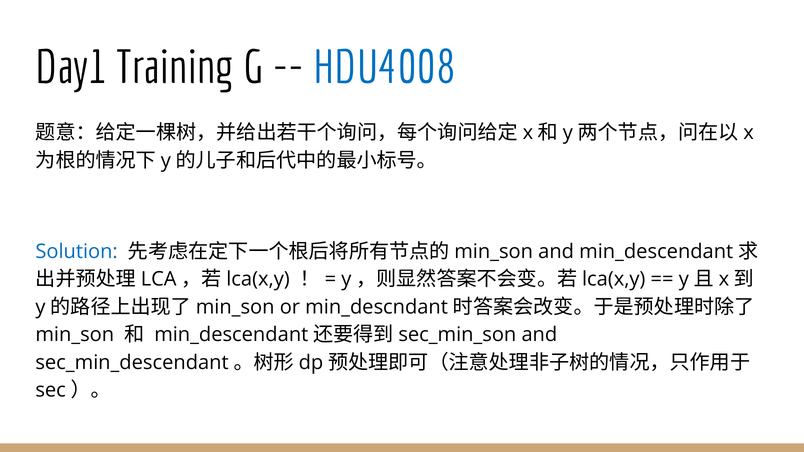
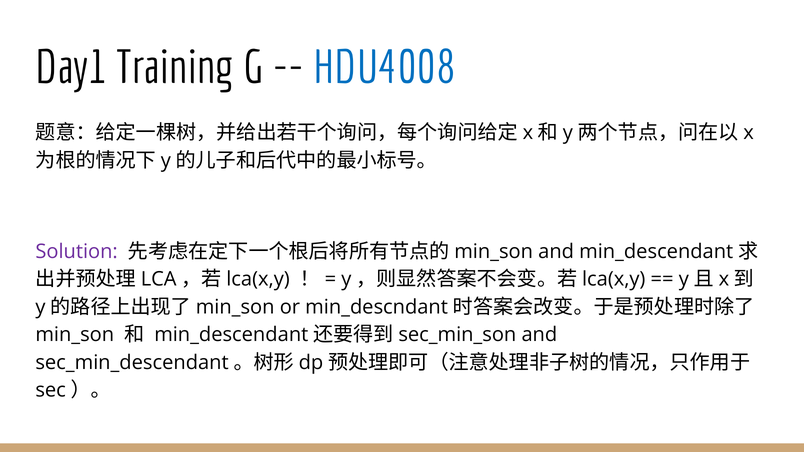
Solution colour: blue -> purple
